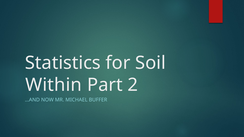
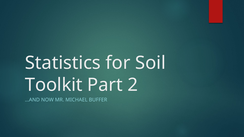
Within: Within -> Toolkit
